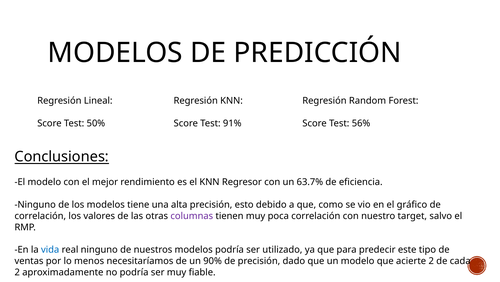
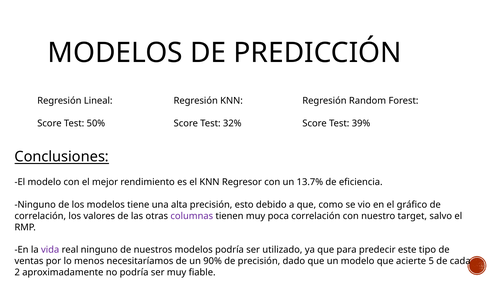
91%: 91% -> 32%
56%: 56% -> 39%
63.7%: 63.7% -> 13.7%
vida colour: blue -> purple
acierte 2: 2 -> 5
